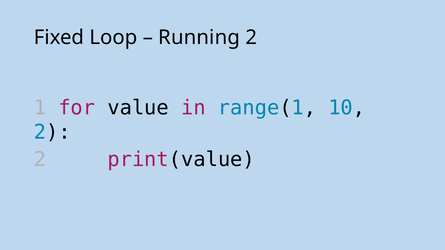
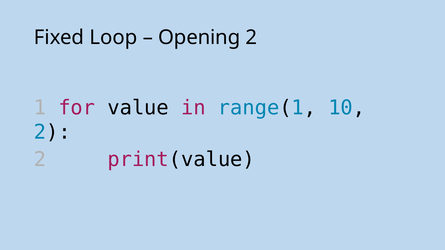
Running: Running -> Opening
